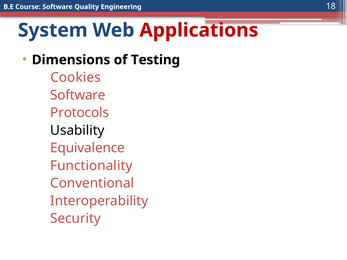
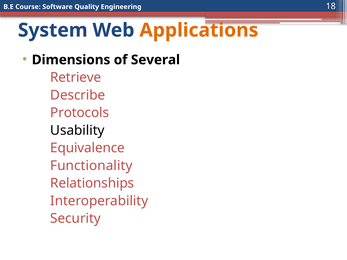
Applications colour: red -> orange
Testing: Testing -> Several
Cookies: Cookies -> Retrieve
Software at (78, 95): Software -> Describe
Conventional: Conventional -> Relationships
